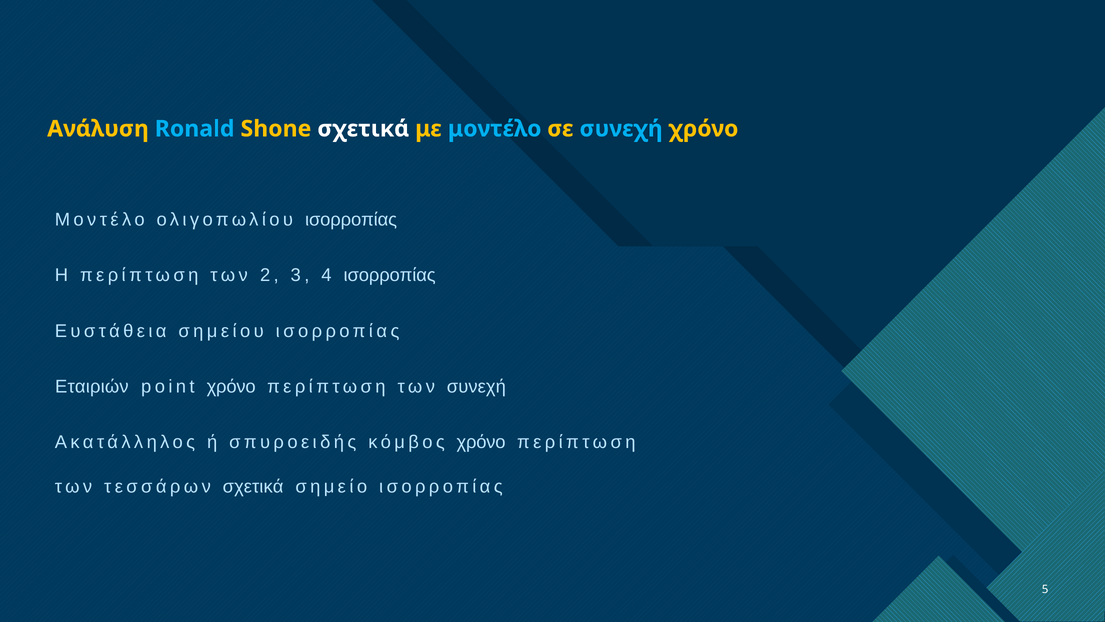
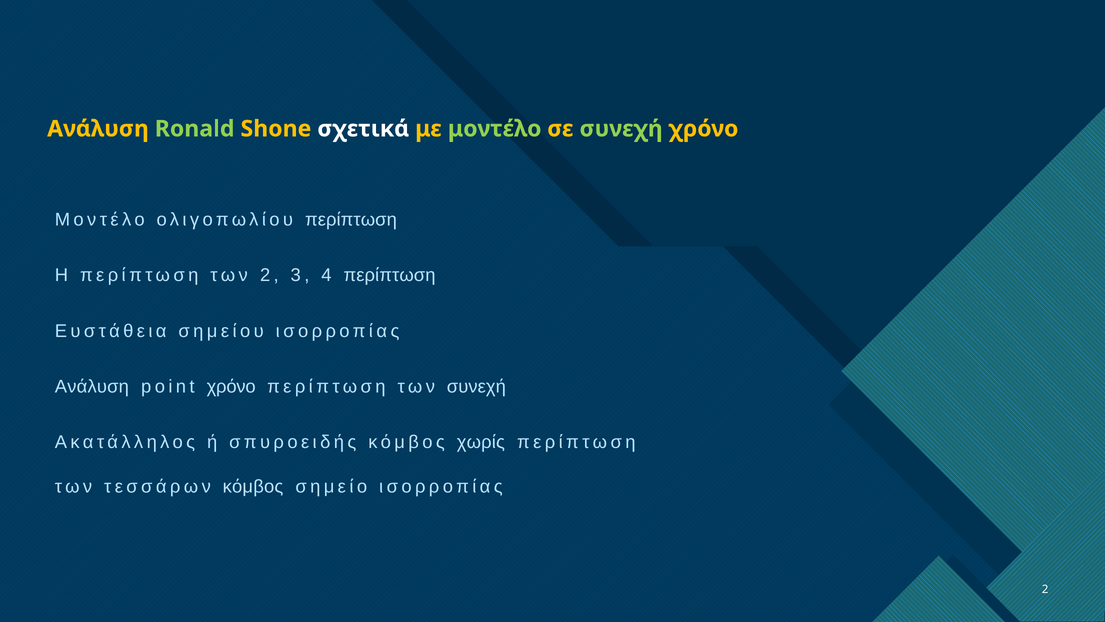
Ronald colour: light blue -> light green
μοντέλο at (495, 129) colour: light blue -> light green
συνεχή at (621, 129) colour: light blue -> light green
ολιγοπωλίου ισορροπίας: ισορροπίας -> περίπτωση
4 ισορροπίας: ισορροπίας -> περίπτωση
Εταιριών at (92, 386): Εταιριών -> Ανάλυση
κόμβος χρόνο: χρόνο -> χωρίς
τεσσάρων σχετικά: σχετικά -> κόμβος
5 at (1045, 589): 5 -> 2
